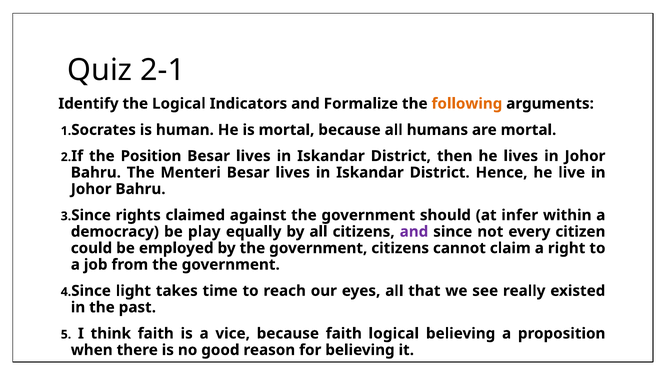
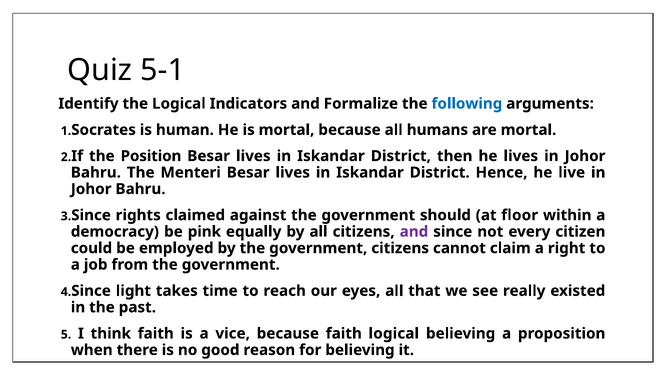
2-1: 2-1 -> 5-1
following colour: orange -> blue
infer: infer -> floor
play: play -> pink
